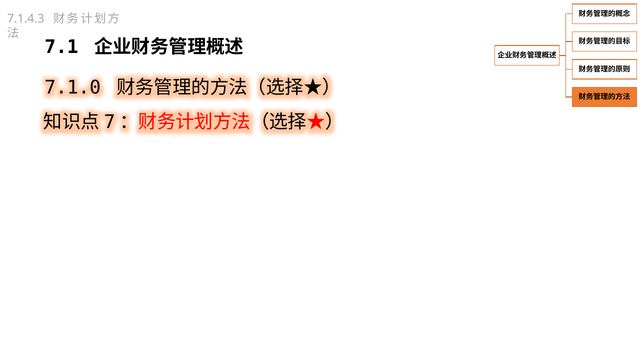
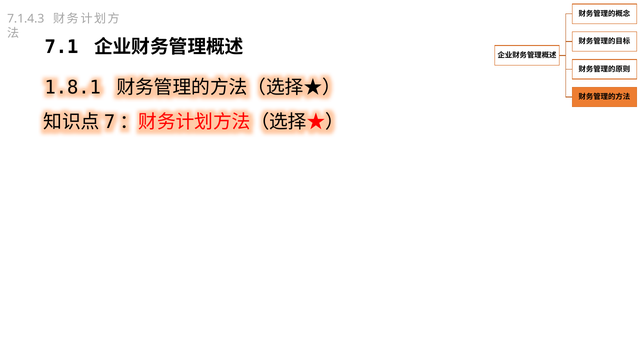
7.1.0: 7.1.0 -> 1.8.1
